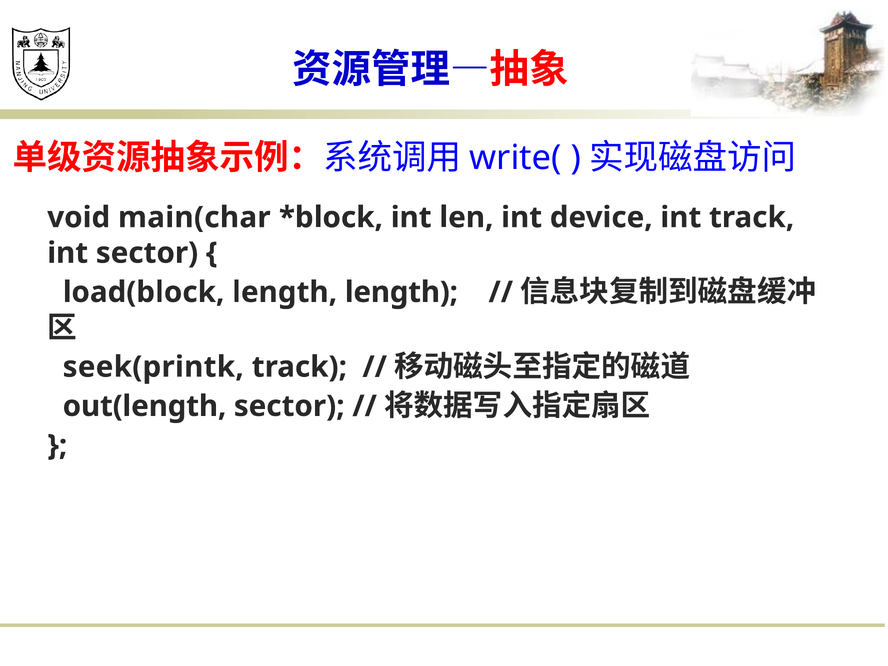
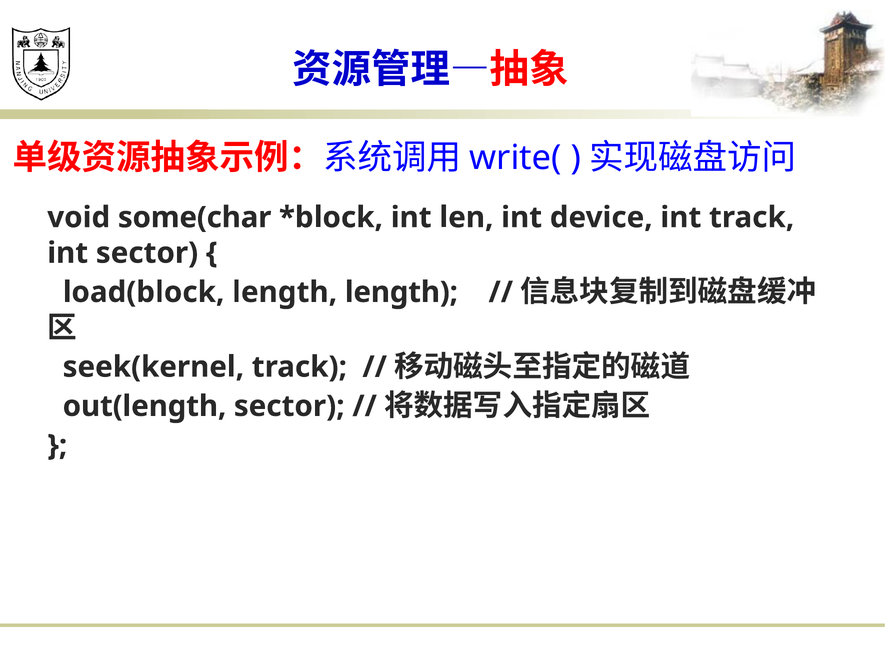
main(char: main(char -> some(char
seek(printk: seek(printk -> seek(kernel
